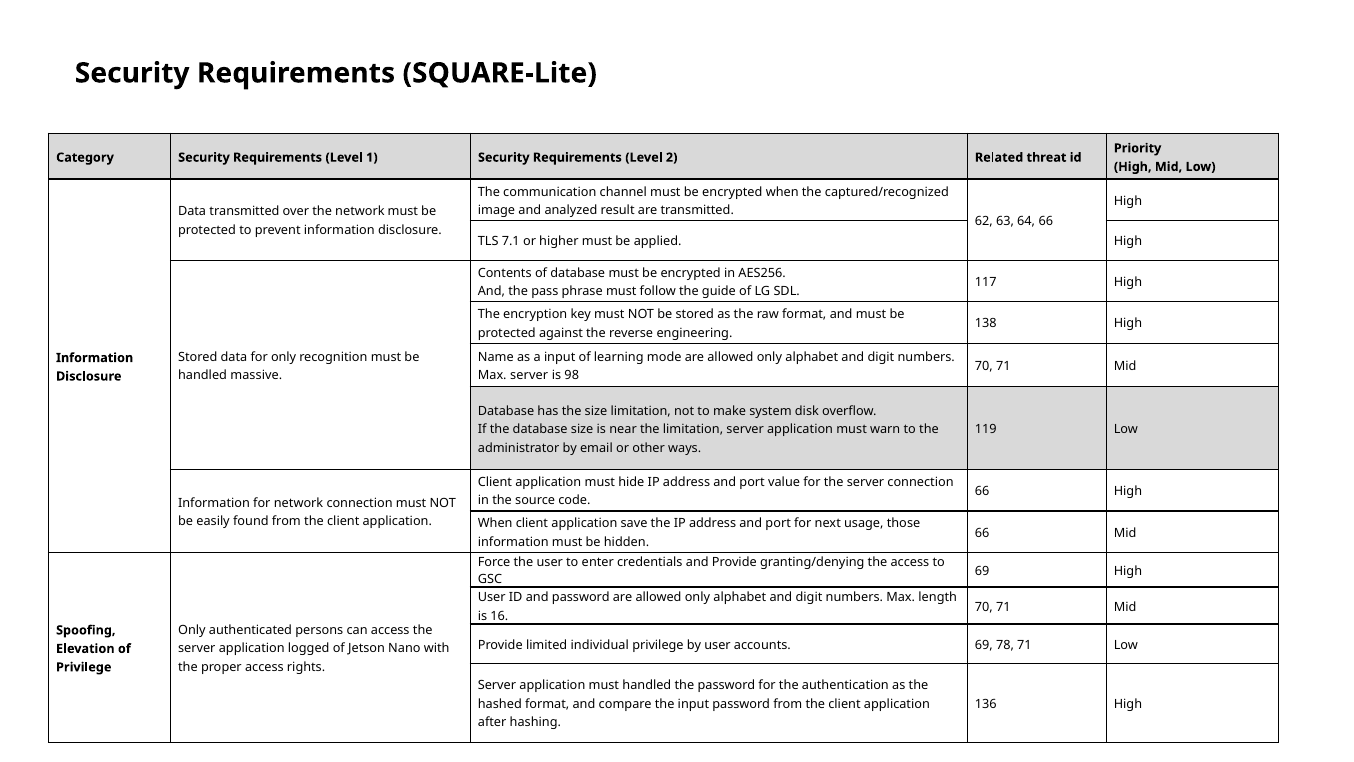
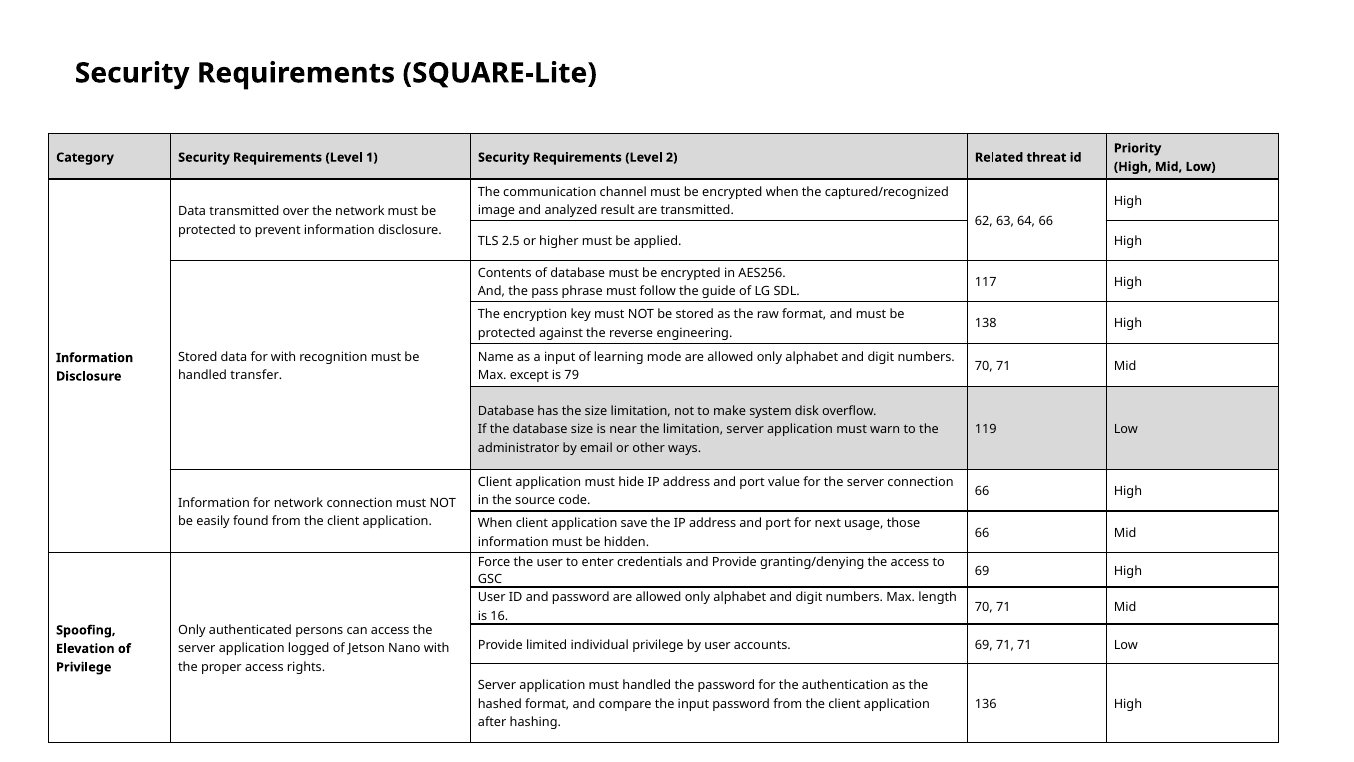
7.1: 7.1 -> 2.5
for only: only -> with
massive: massive -> transfer
Max server: server -> except
98: 98 -> 79
69 78: 78 -> 71
